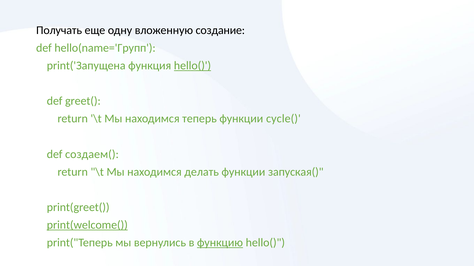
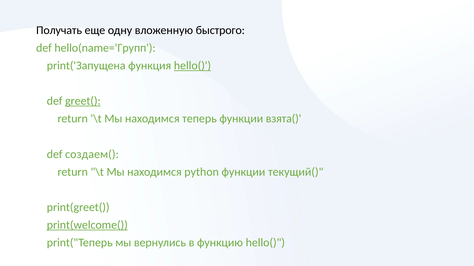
создание: создание -> быстрого
greet( underline: none -> present
cycle(: cycle( -> взята(
делать: делать -> python
запуская(: запуская( -> текущий(
функцию underline: present -> none
